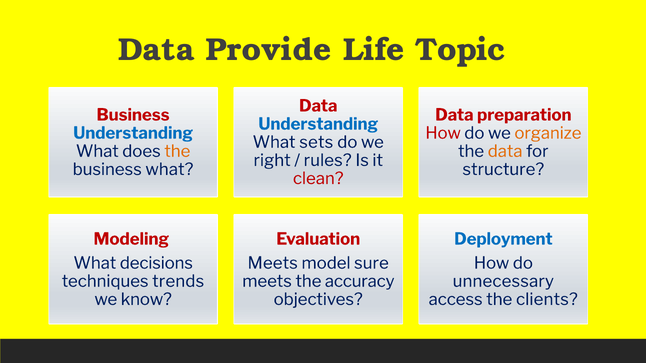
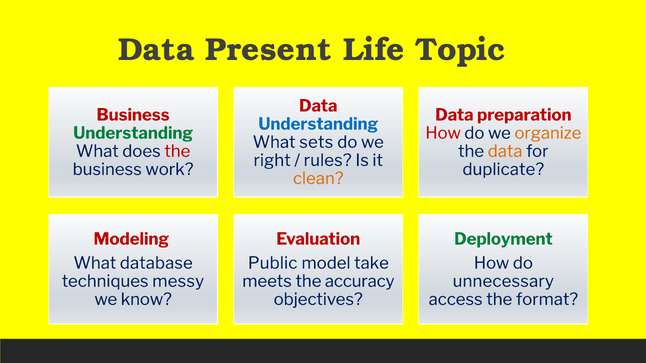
Provide: Provide -> Present
Understanding at (133, 133) colour: blue -> green
the at (177, 151) colour: orange -> red
business what: what -> work
structure: structure -> duplicate
clean colour: red -> orange
Deployment colour: blue -> green
decisions: decisions -> database
Meets at (273, 263): Meets -> Public
sure: sure -> take
trends: trends -> messy
clients: clients -> format
